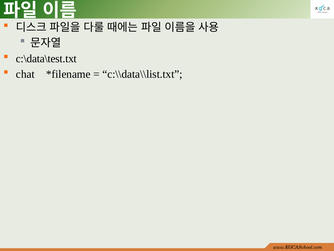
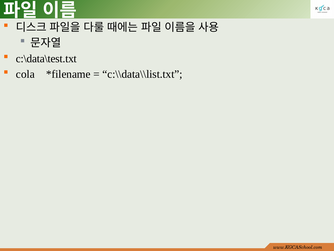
chat: chat -> cola
